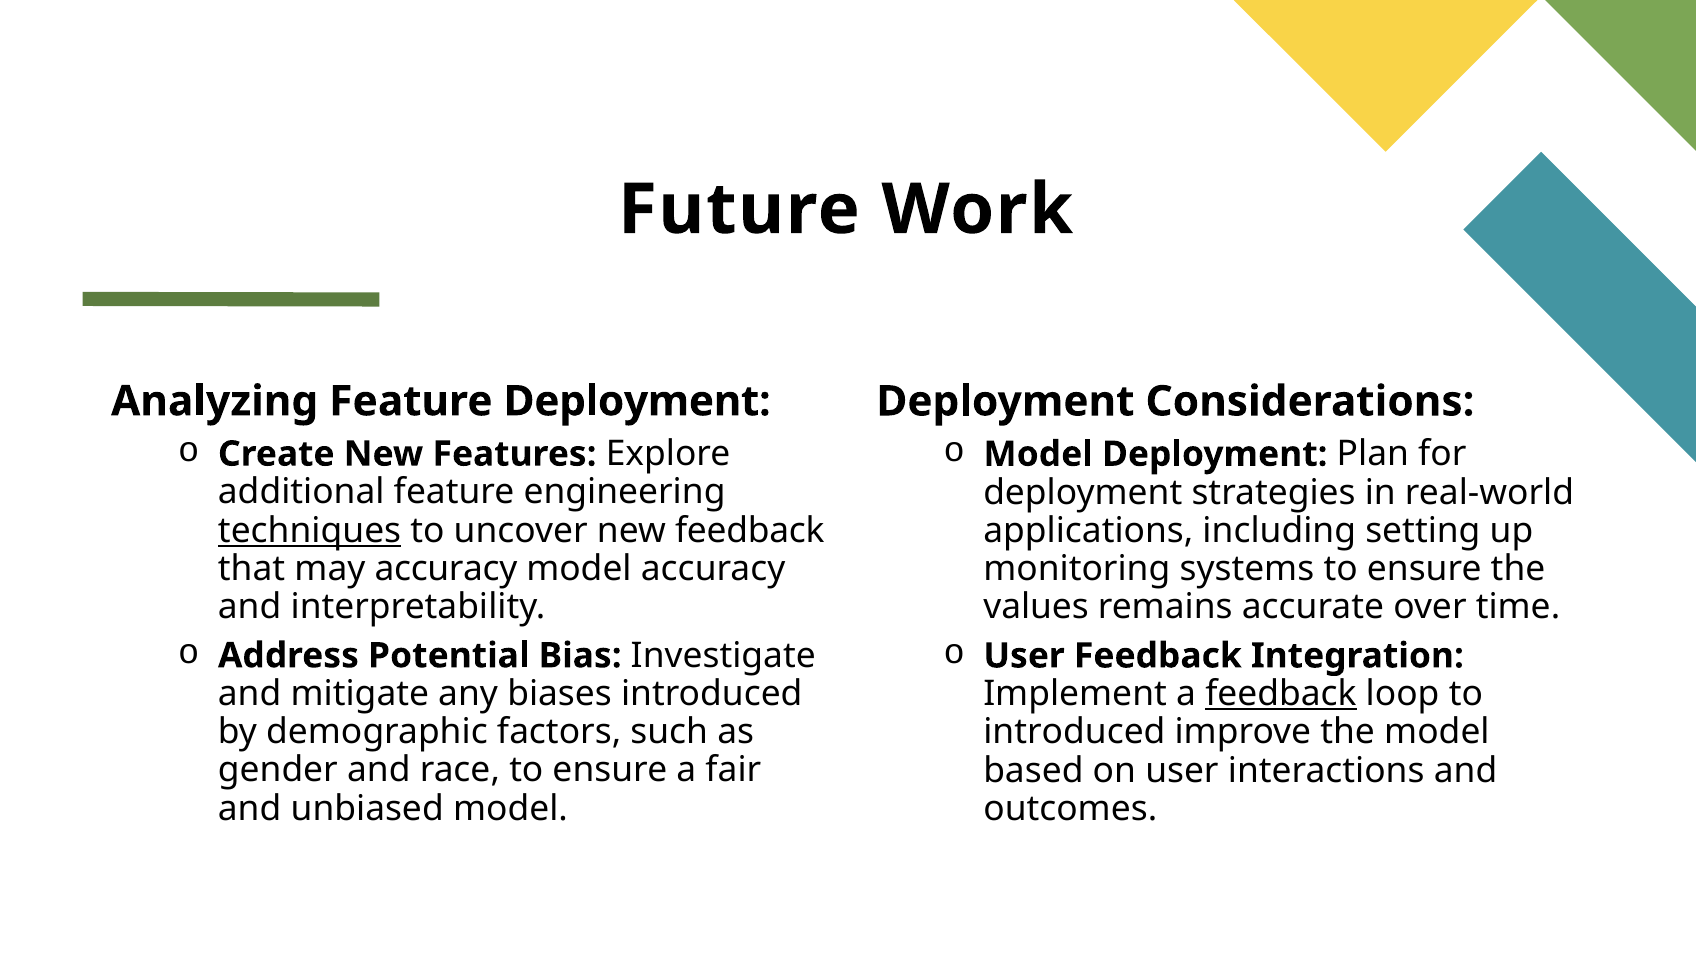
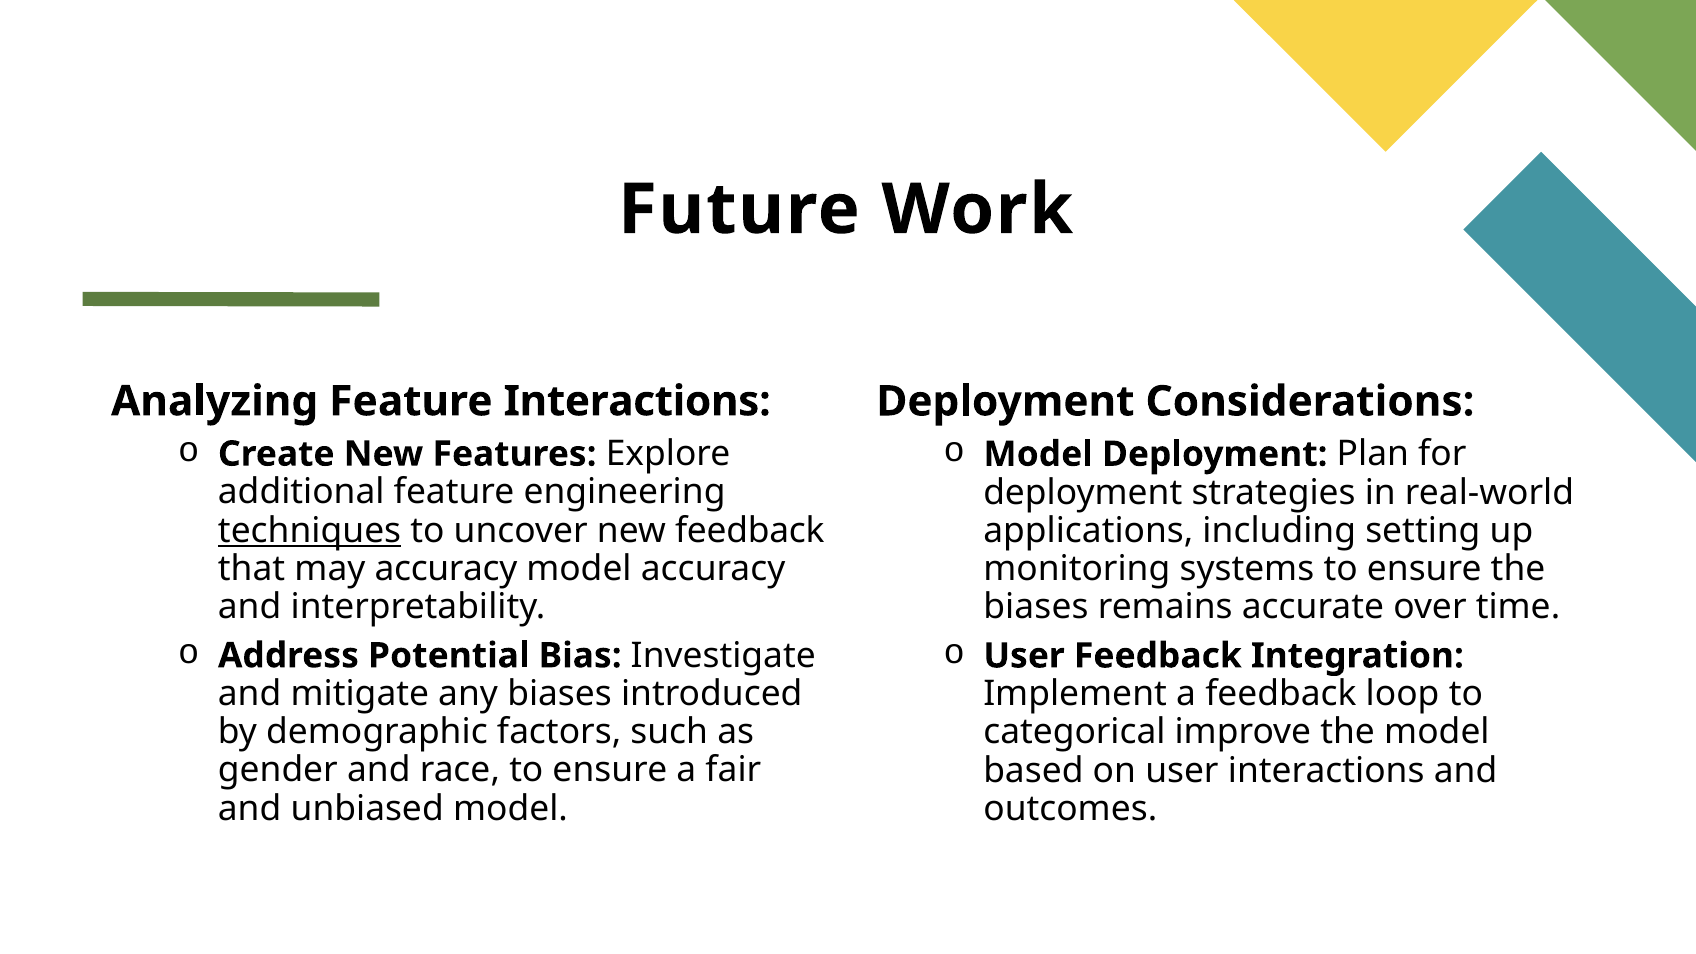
Feature Deployment: Deployment -> Interactions
values at (1036, 607): values -> biases
feedback at (1281, 694) underline: present -> none
introduced at (1074, 732): introduced -> categorical
